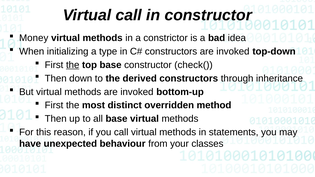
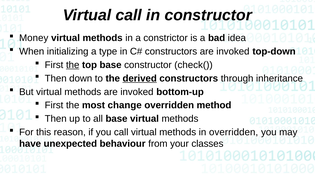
derived underline: none -> present
distinct: distinct -> change
in statements: statements -> overridden
